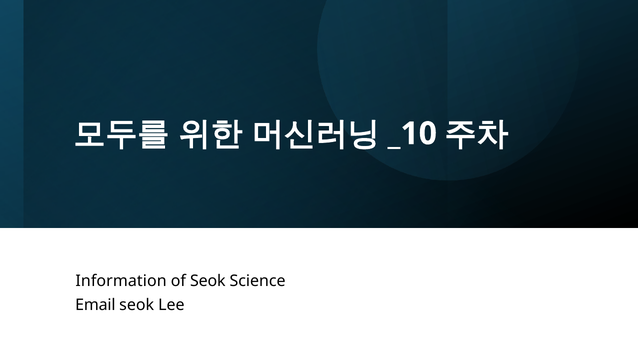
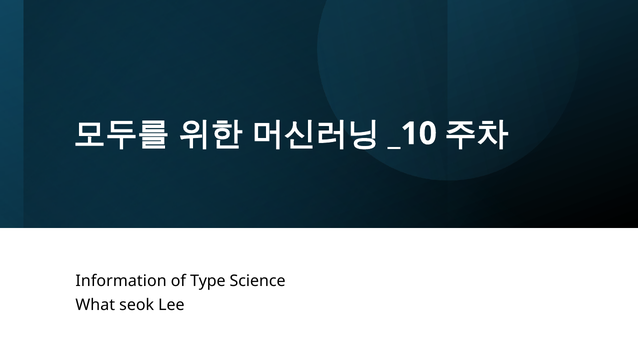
of Seok: Seok -> Type
Email: Email -> What
